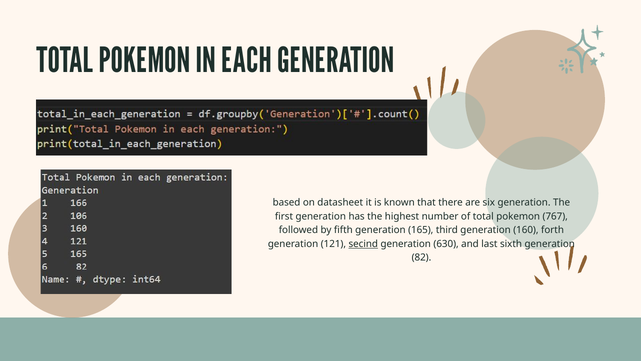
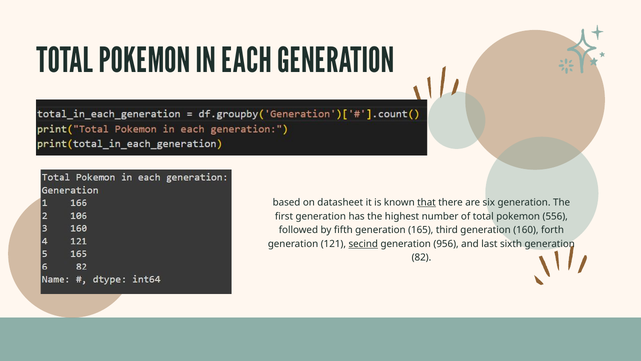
that underline: none -> present
767: 767 -> 556
630: 630 -> 956
